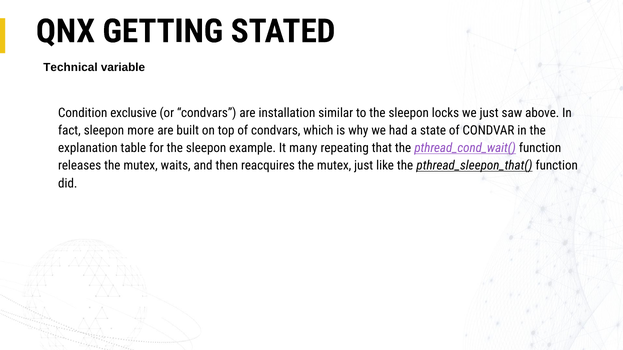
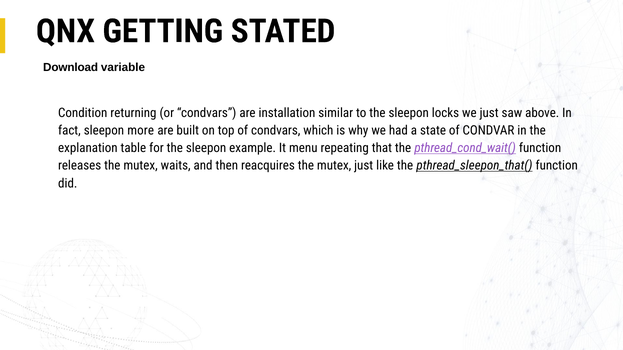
Technical: Technical -> Download
exclusive: exclusive -> returning
many: many -> menu
